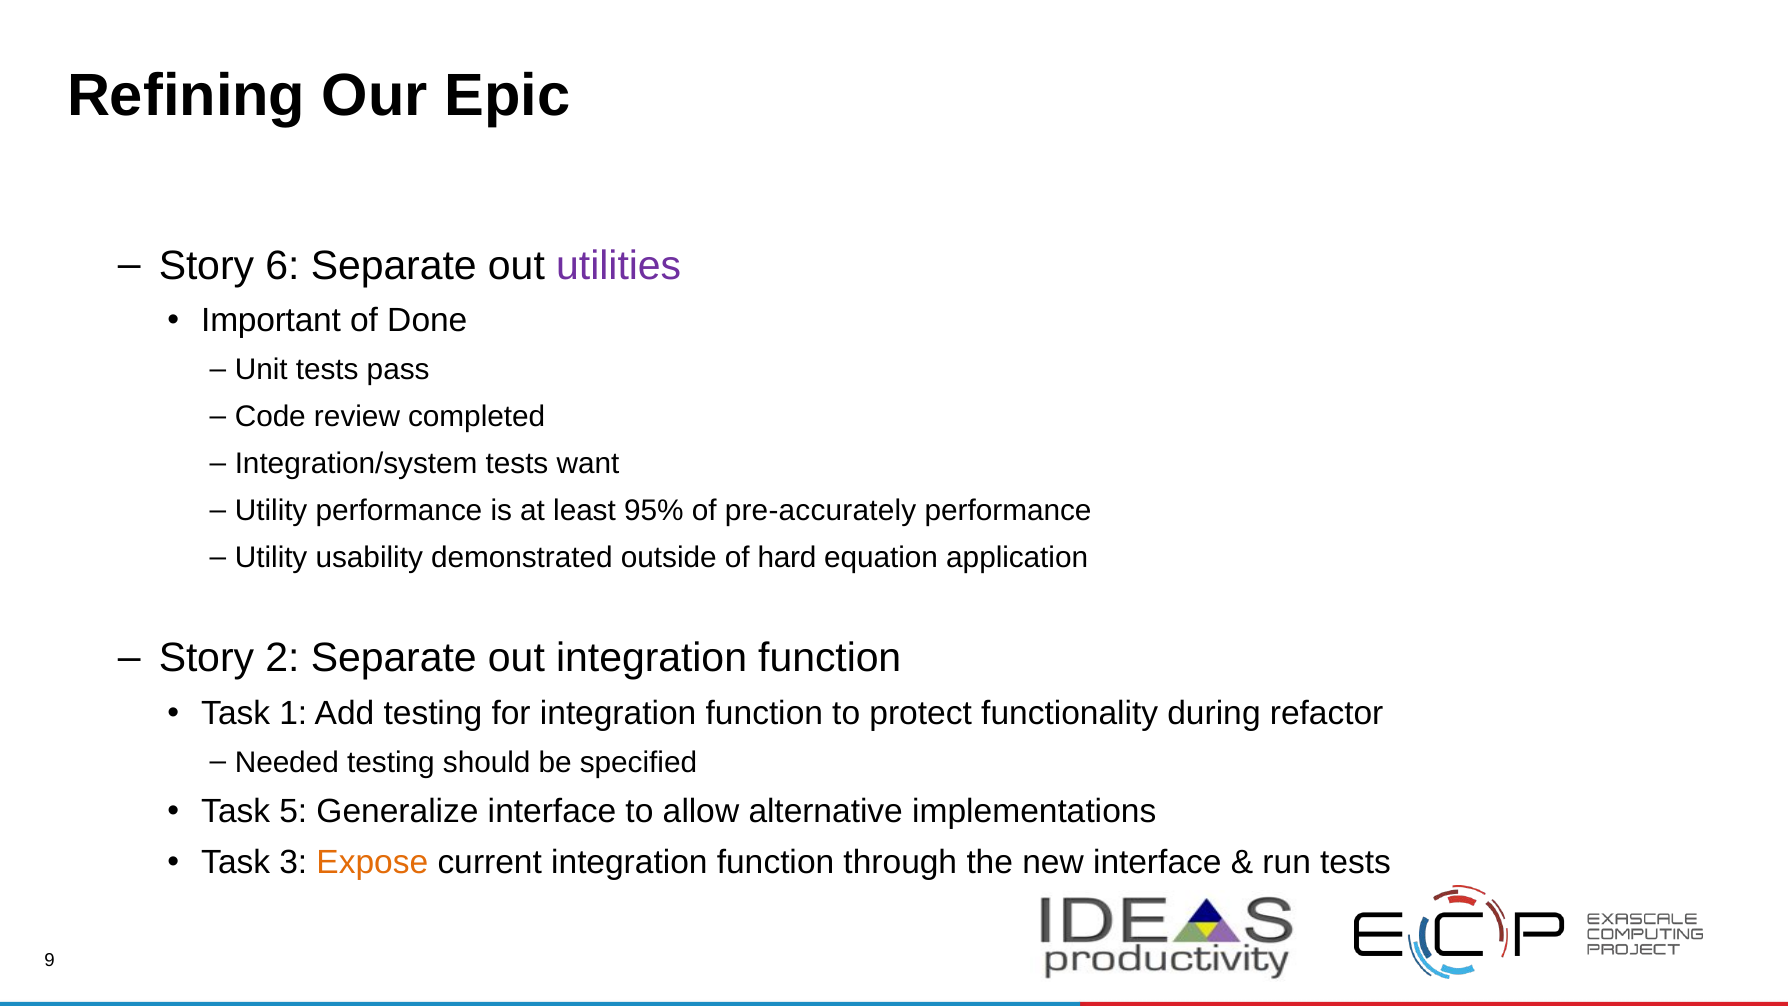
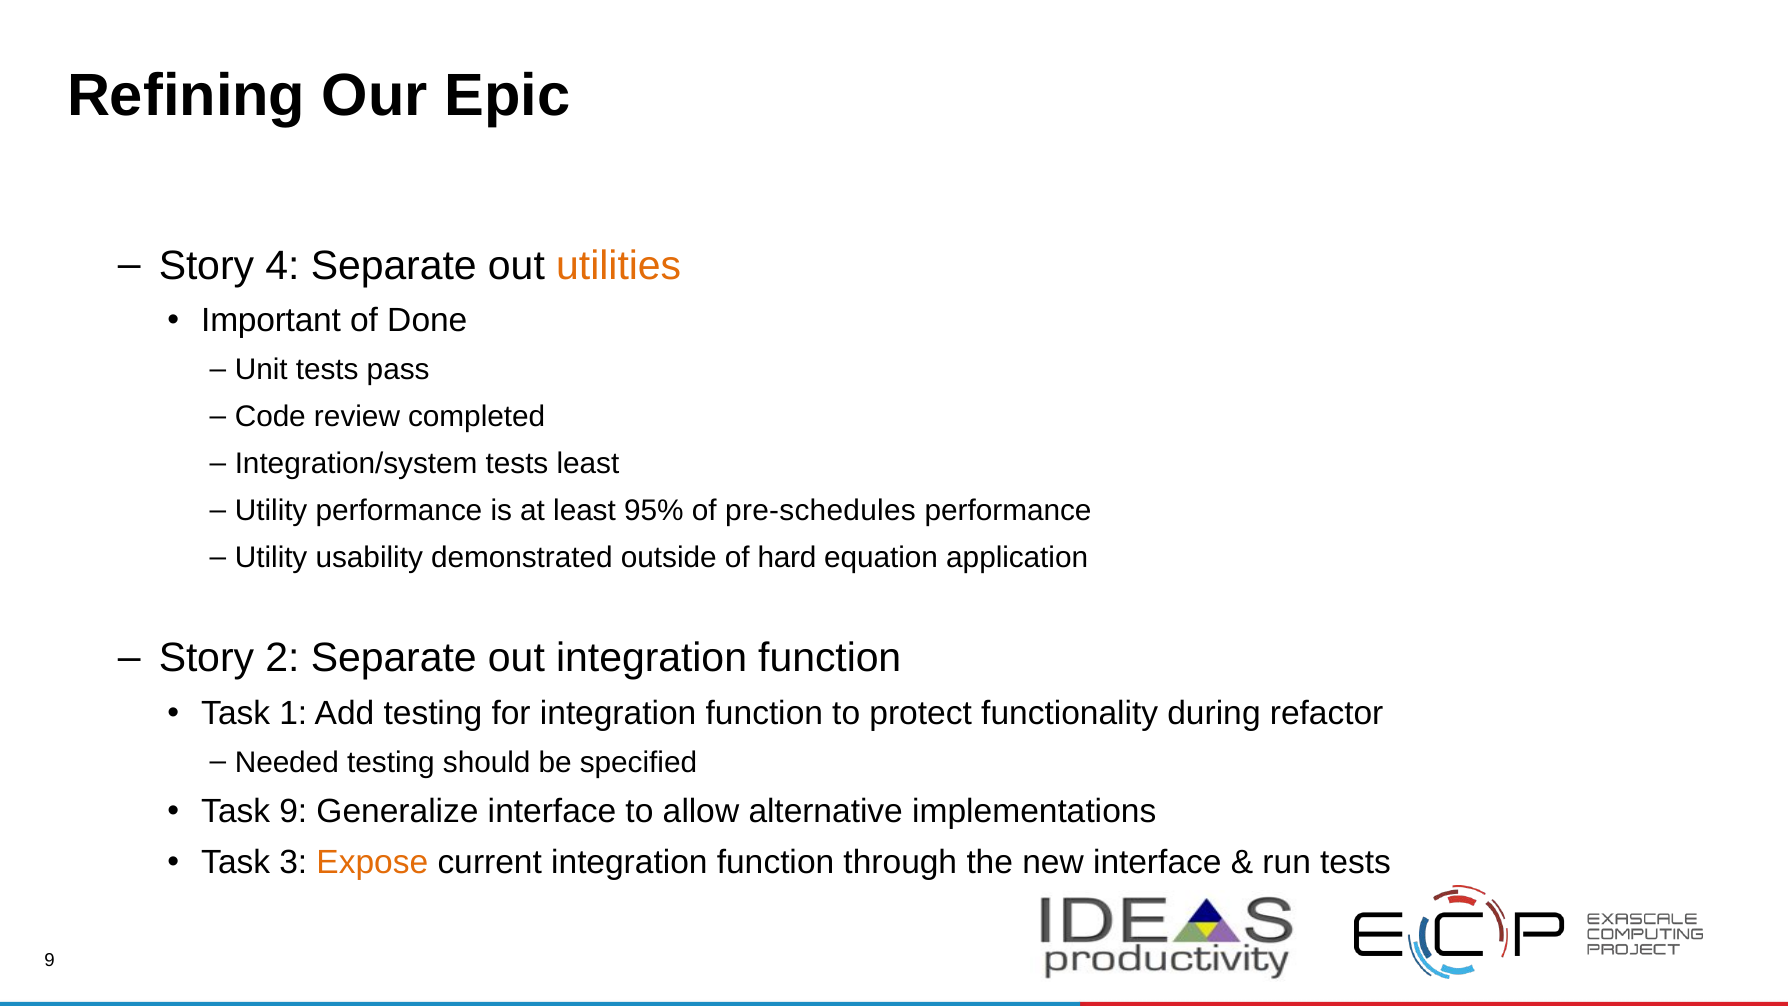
6: 6 -> 4
utilities colour: purple -> orange
tests want: want -> least
pre-accurately: pre-accurately -> pre-schedules
Task 5: 5 -> 9
